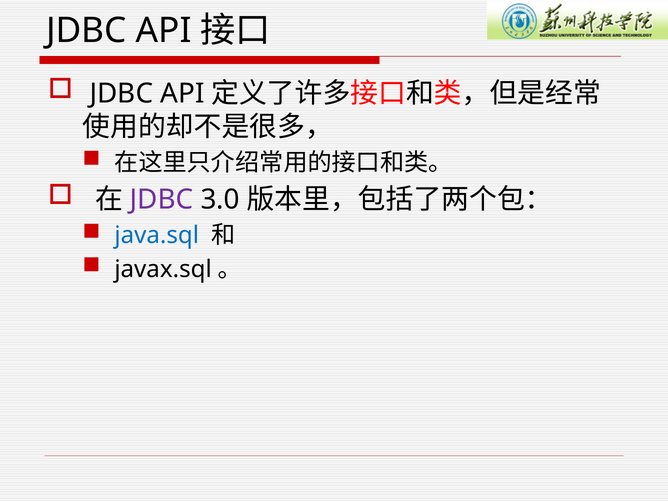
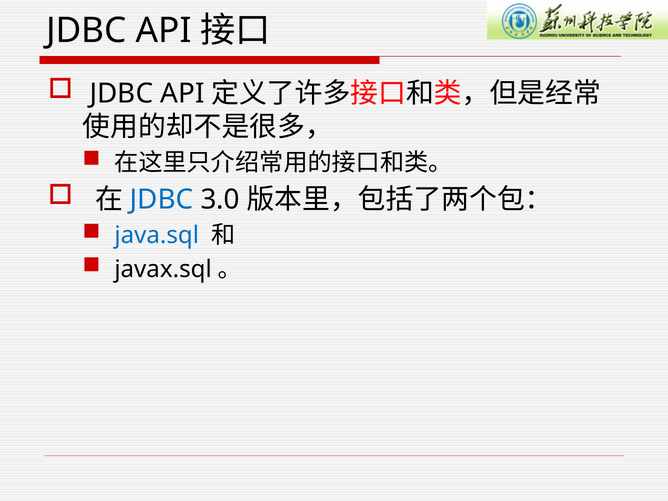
JDBC at (162, 200) colour: purple -> blue
